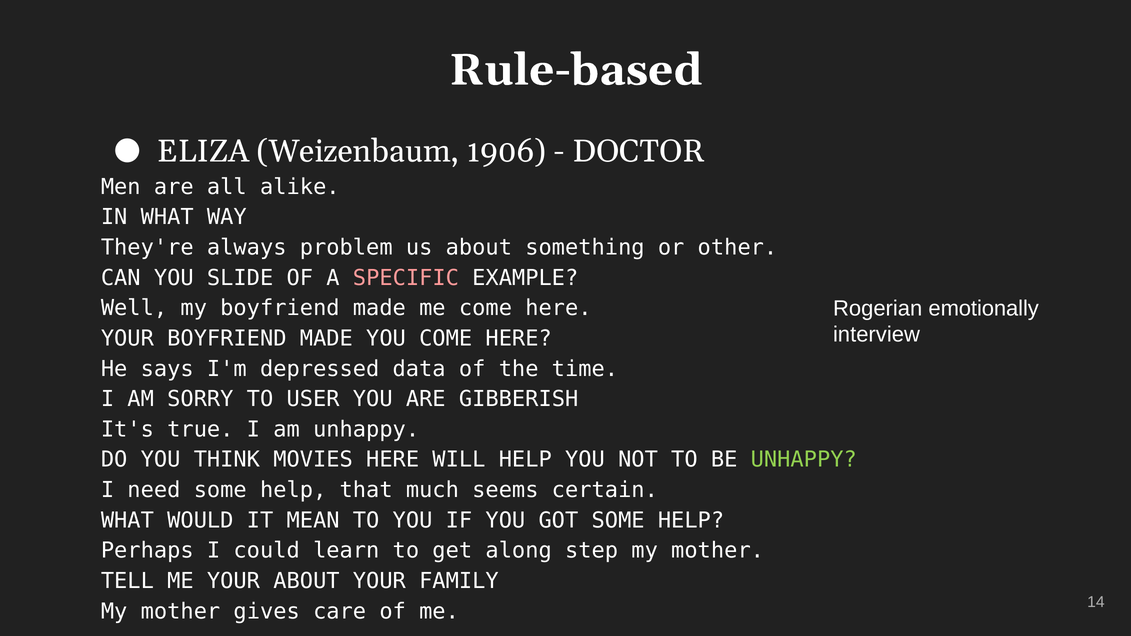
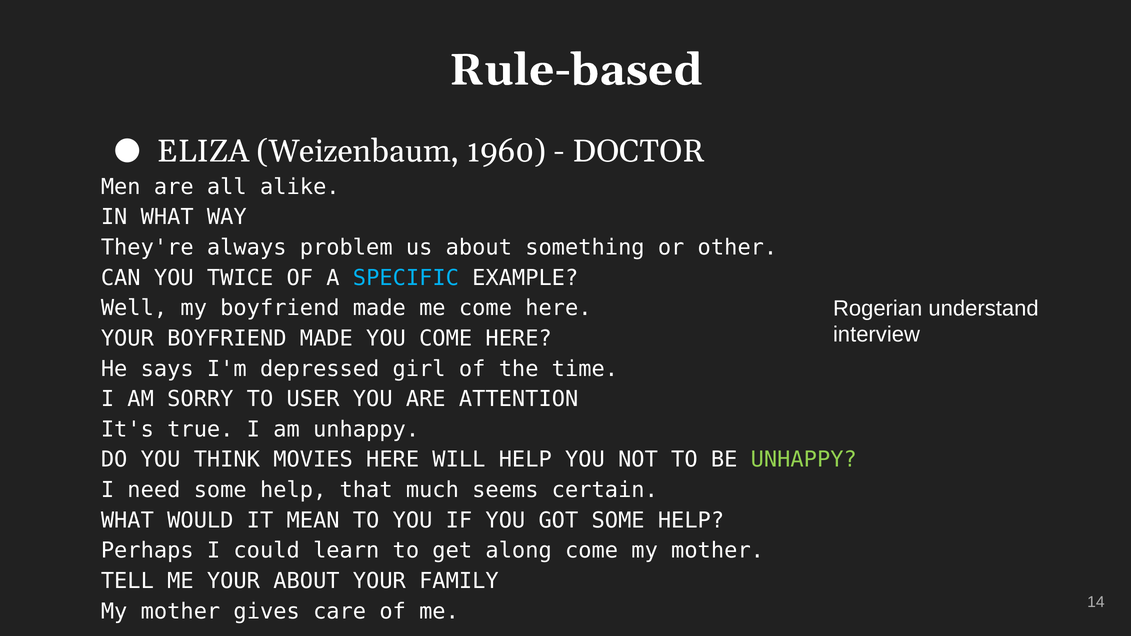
1906: 1906 -> 1960
SLIDE: SLIDE -> TWICE
SPECIFIC colour: pink -> light blue
emotionally: emotionally -> understand
data: data -> girl
GIBBERISH: GIBBERISH -> ATTENTION
along step: step -> come
